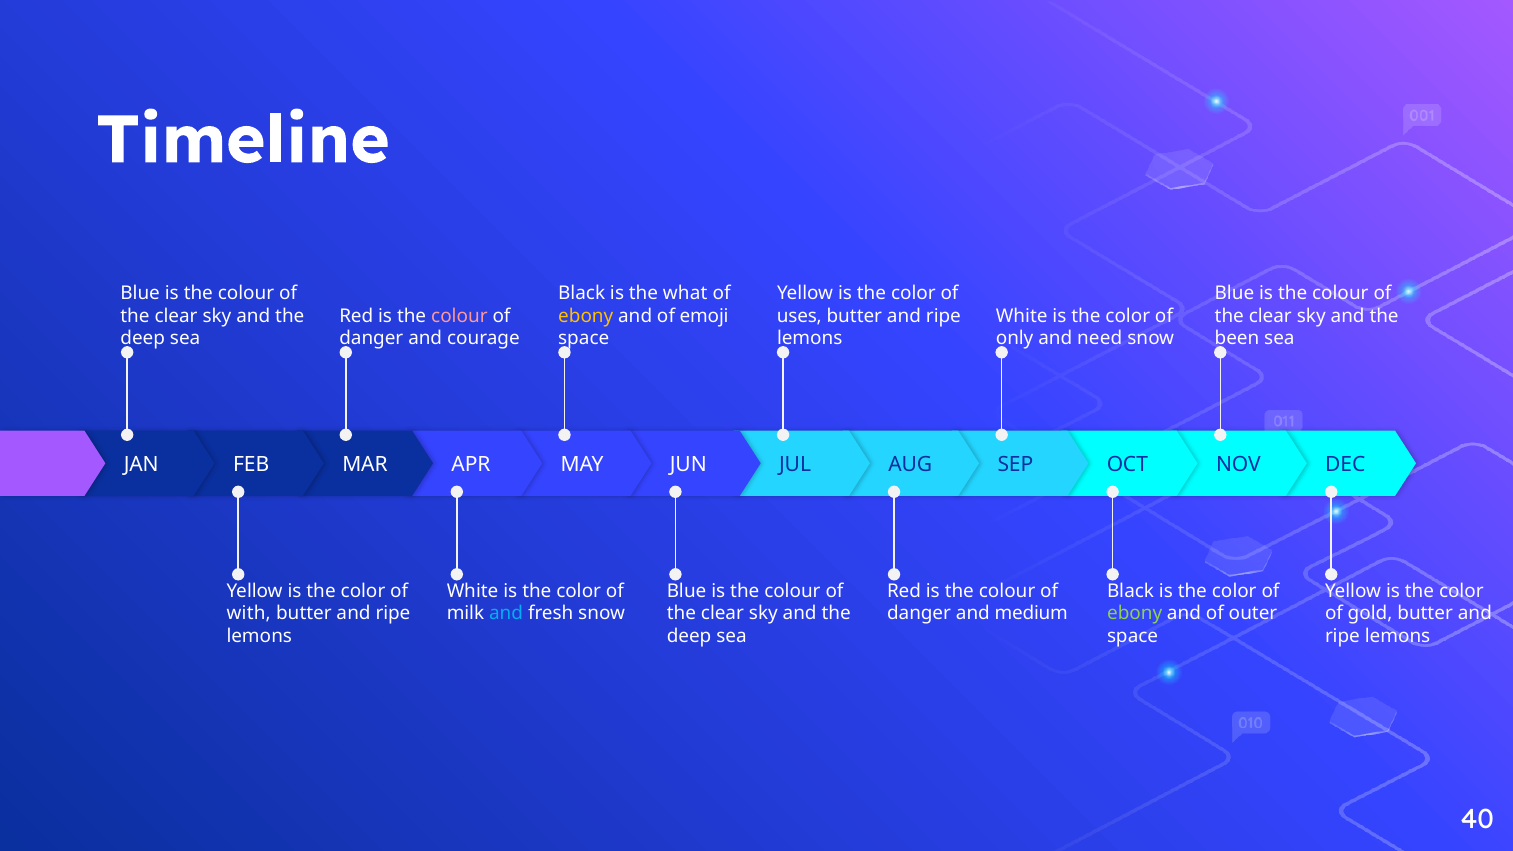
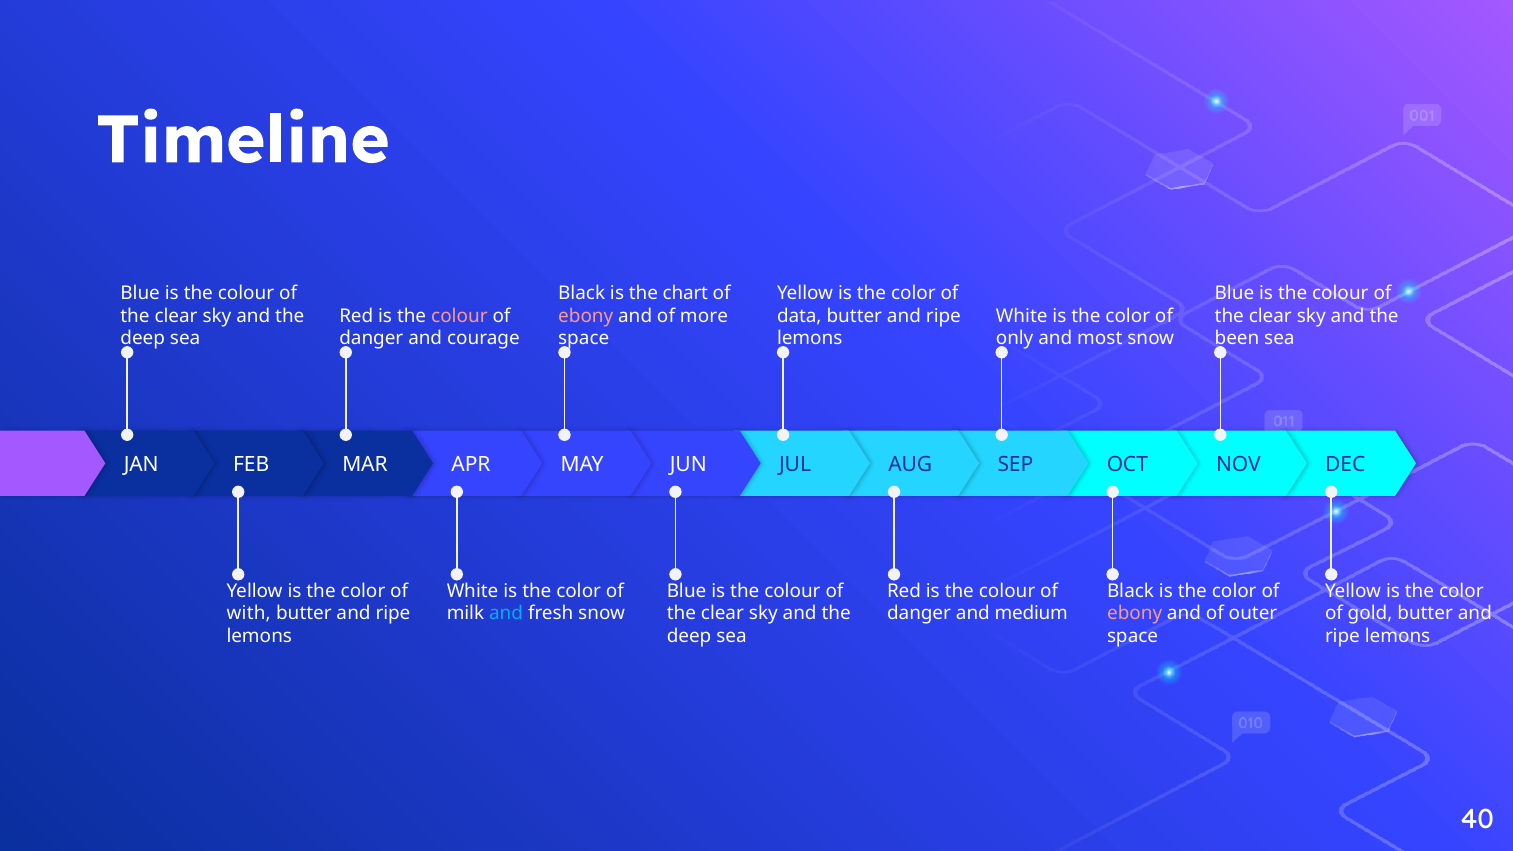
what: what -> chart
ebony at (586, 316) colour: yellow -> pink
emoji: emoji -> more
uses: uses -> data
need: need -> most
ebony at (1135, 614) colour: light green -> pink
